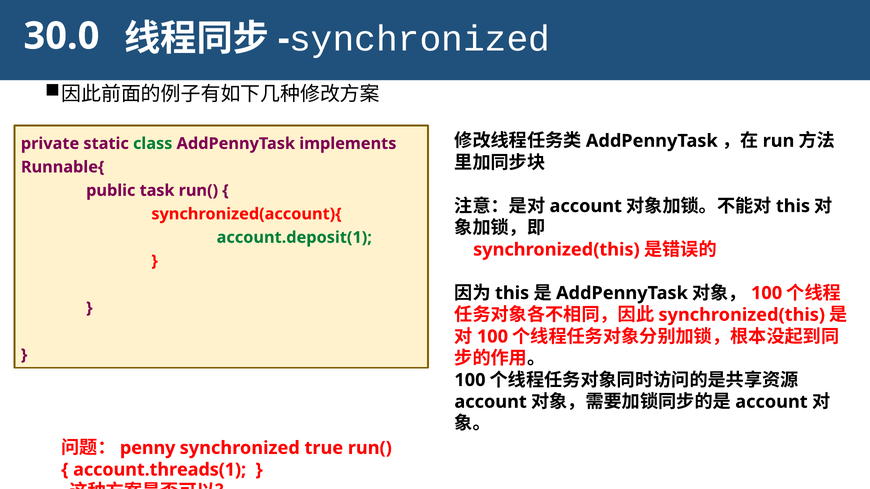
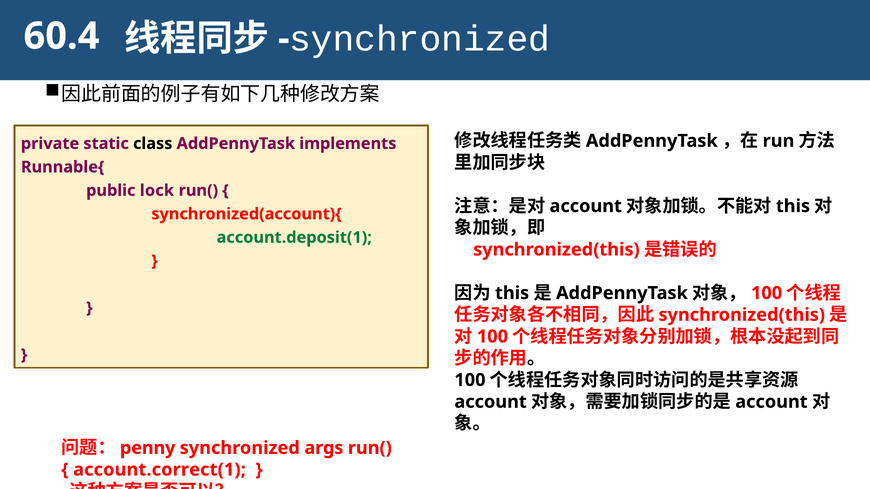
30.0: 30.0 -> 60.4
class colour: green -> black
task: task -> lock
true: true -> args
account.threads(1: account.threads(1 -> account.correct(1
